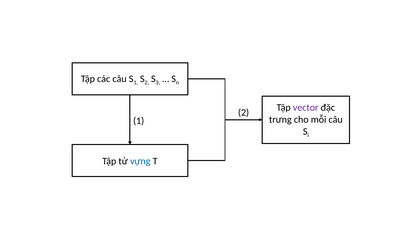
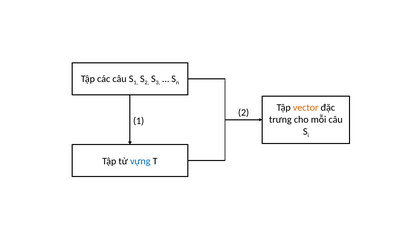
vector colour: purple -> orange
